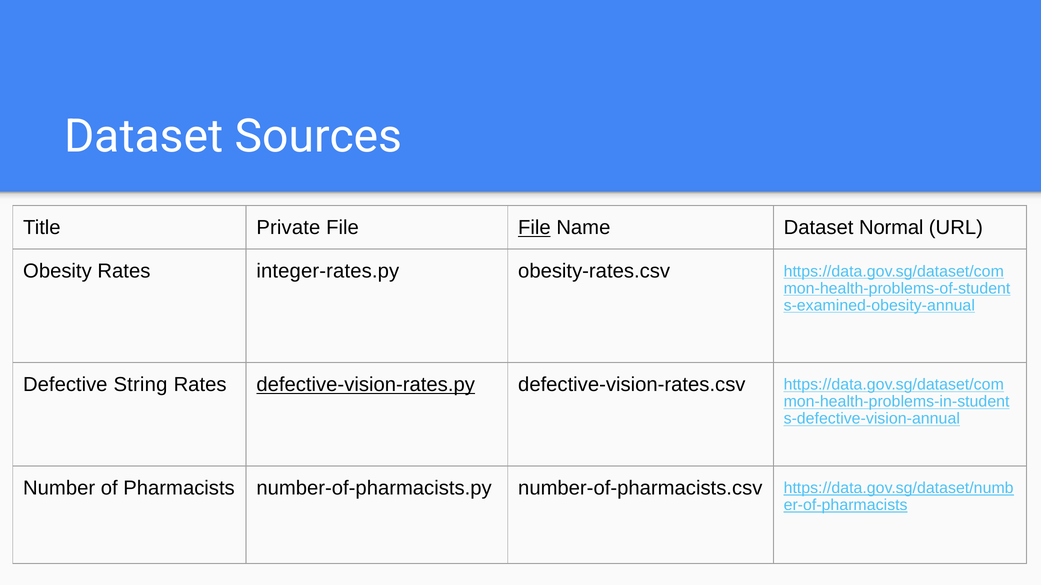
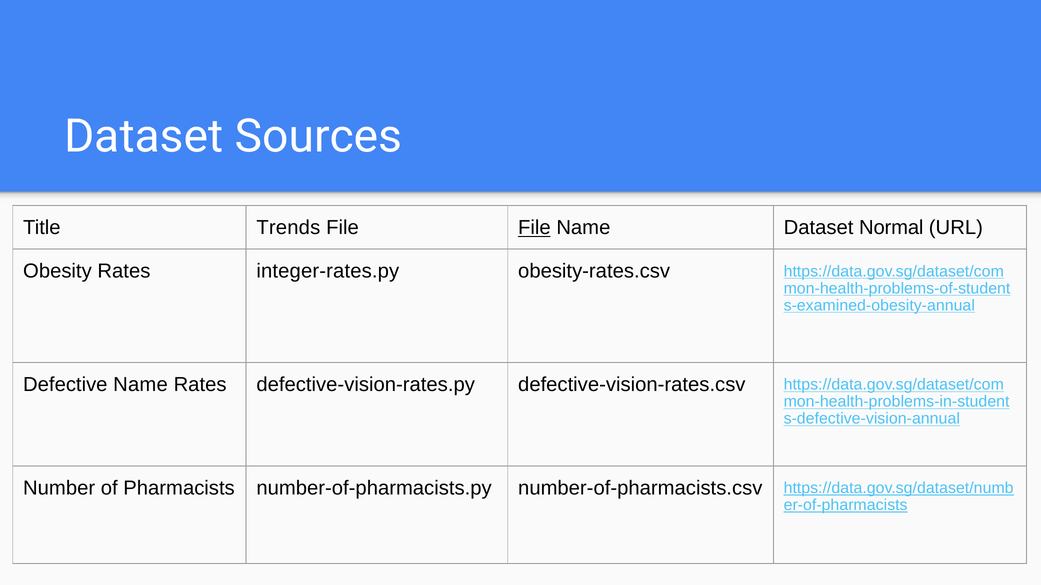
Private: Private -> Trends
Defective String: String -> Name
defective-vision-rates.py underline: present -> none
